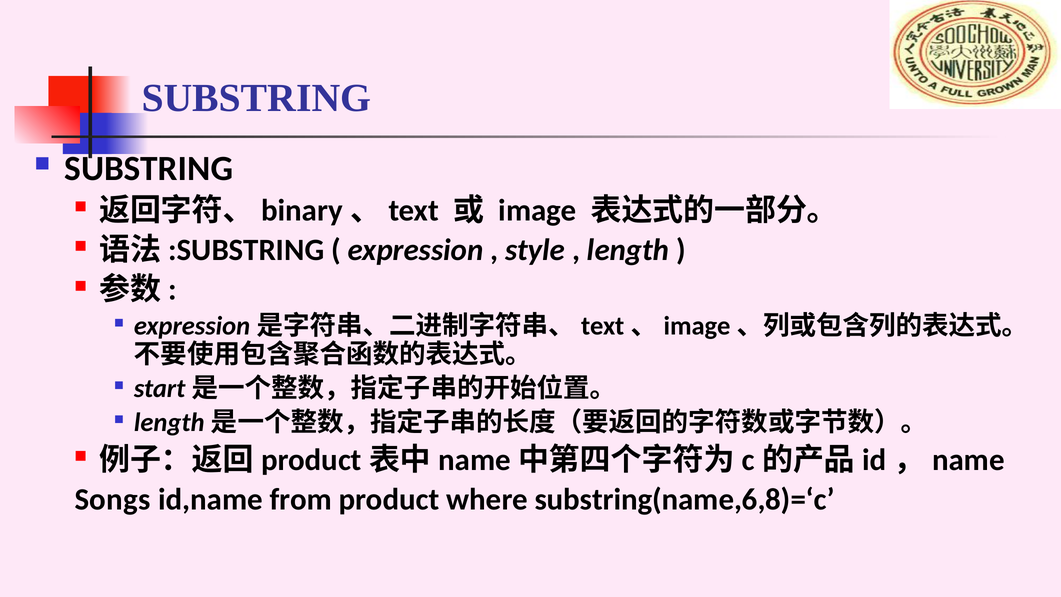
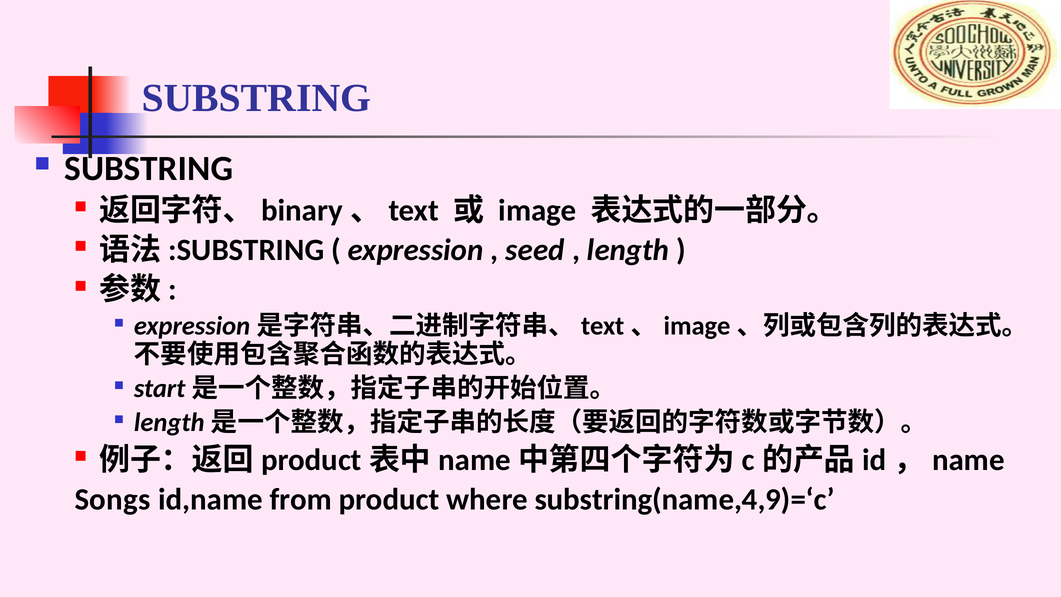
style: style -> seed
substring(name,6,8)=‘c: substring(name,6,8)=‘c -> substring(name,4,9)=‘c
